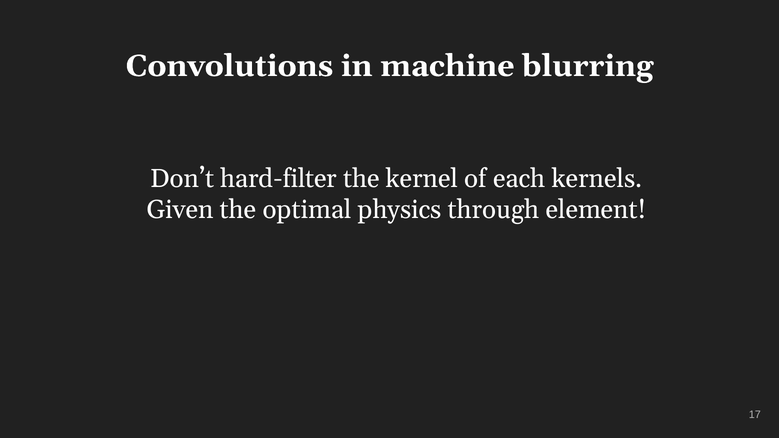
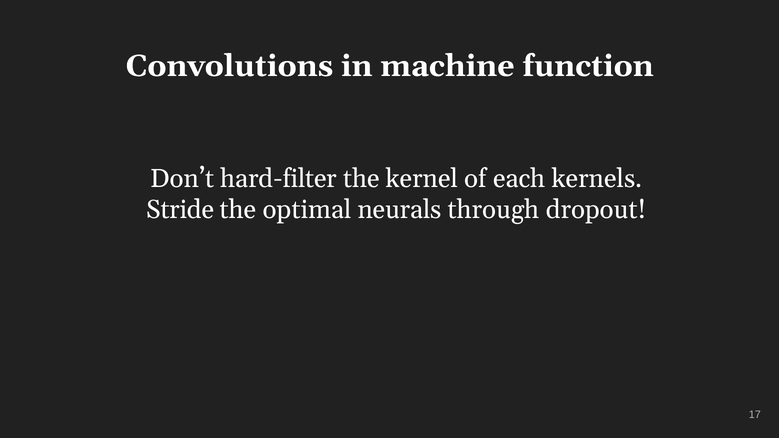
blurring: blurring -> function
Given: Given -> Stride
physics: physics -> neurals
element: element -> dropout
